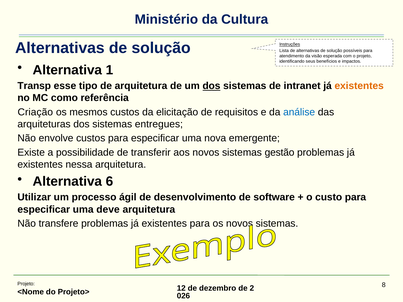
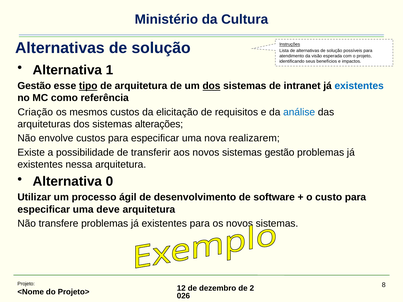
Transp at (34, 86): Transp -> Gestão
tipo underline: none -> present
existentes at (359, 86) colour: orange -> blue
entregues: entregues -> alterações
emergente: emergente -> realizarem
6: 6 -> 0
